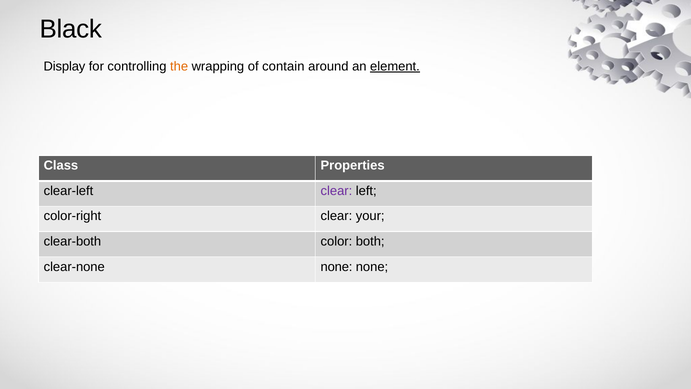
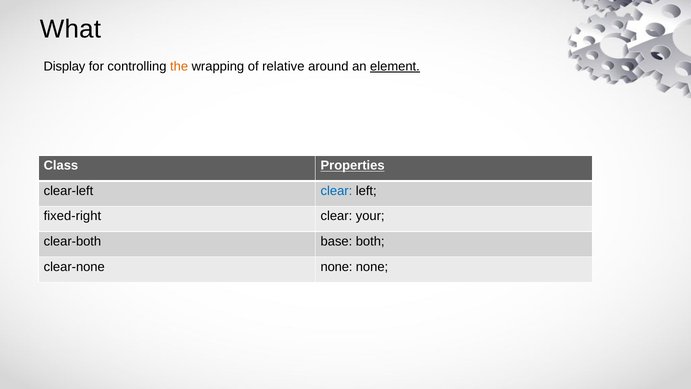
Black: Black -> What
contain: contain -> relative
Properties underline: none -> present
clear at (336, 191) colour: purple -> blue
color-right: color-right -> fixed-right
color: color -> base
